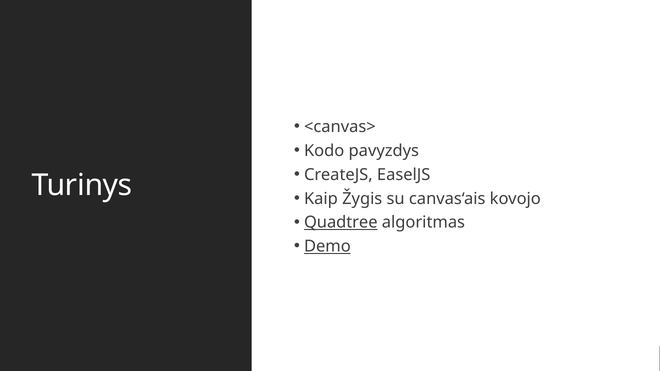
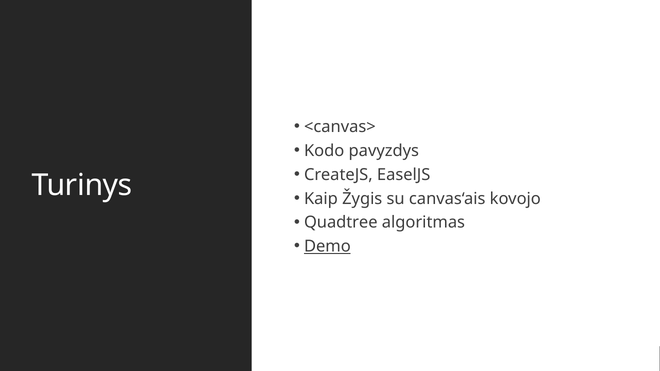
Quadtree underline: present -> none
